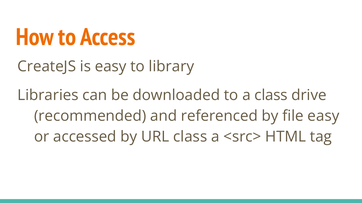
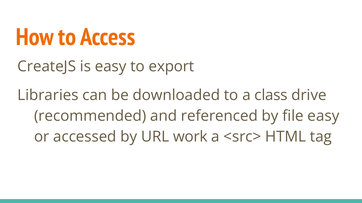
library: library -> export
URL class: class -> work
